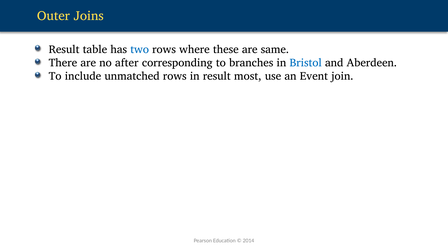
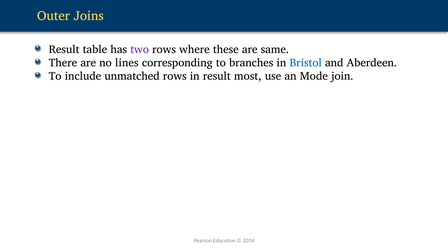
two colour: blue -> purple
after: after -> lines
Event: Event -> Mode
